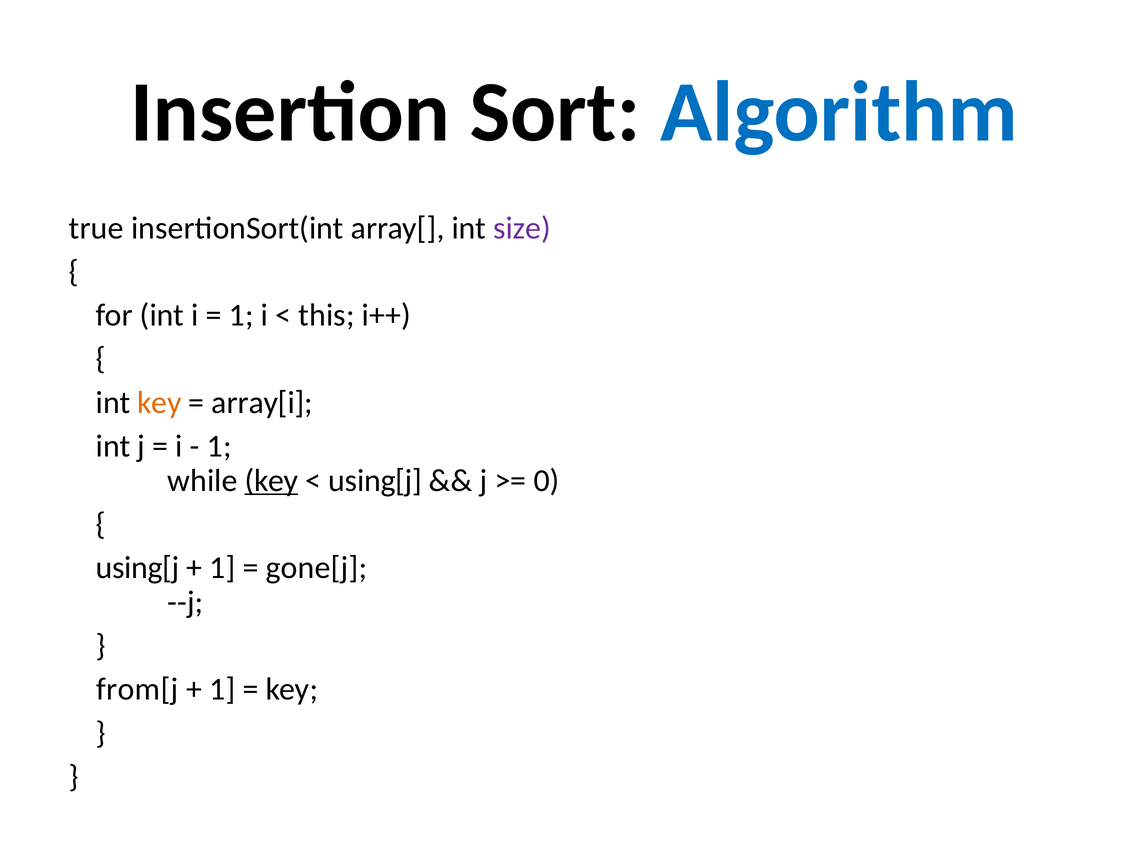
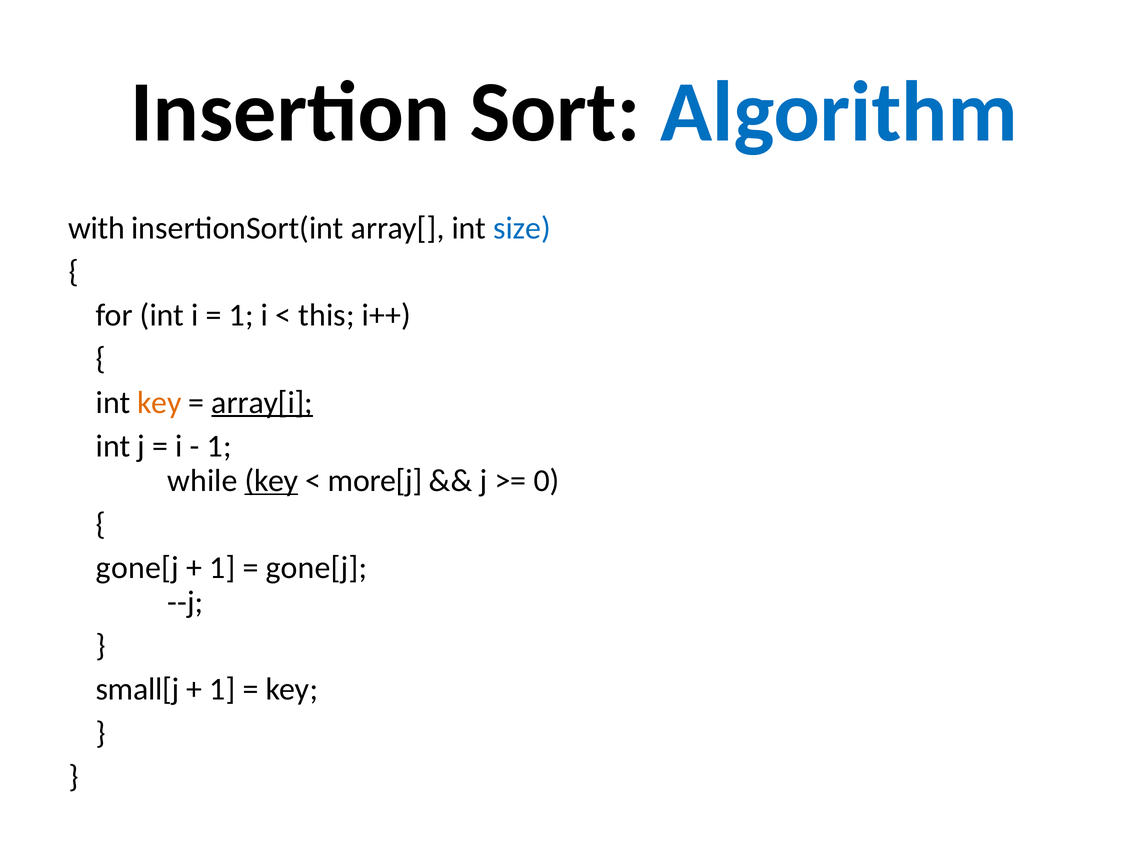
true: true -> with
size colour: purple -> blue
array[i underline: none -> present
using[j at (375, 481): using[j -> more[j
using[j at (138, 568): using[j -> gone[j
from[j: from[j -> small[j
